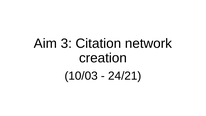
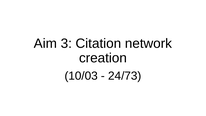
24/21: 24/21 -> 24/73
